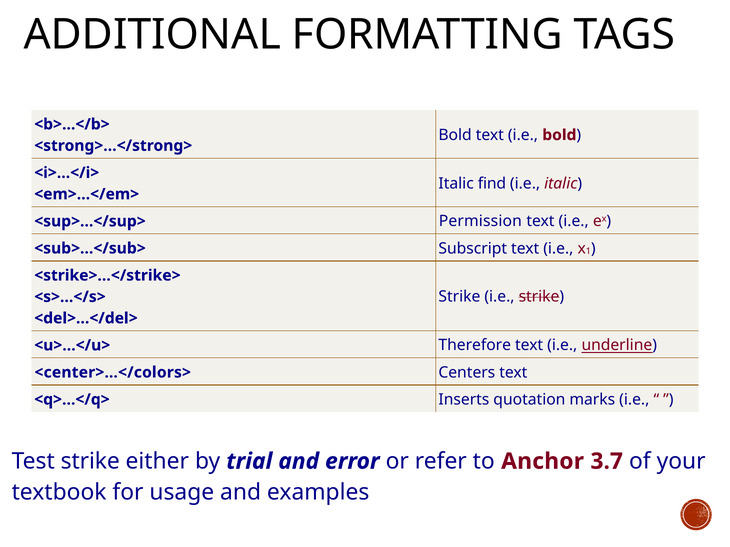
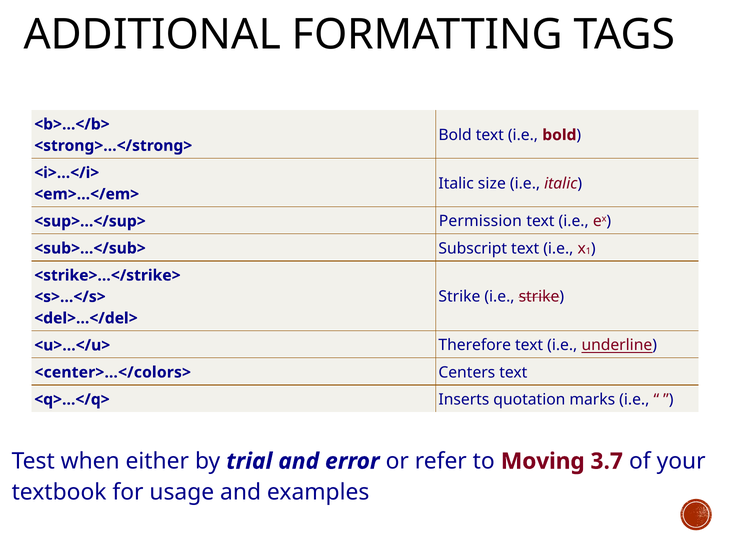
find: find -> size
Test strike: strike -> when
Anchor: Anchor -> Moving
